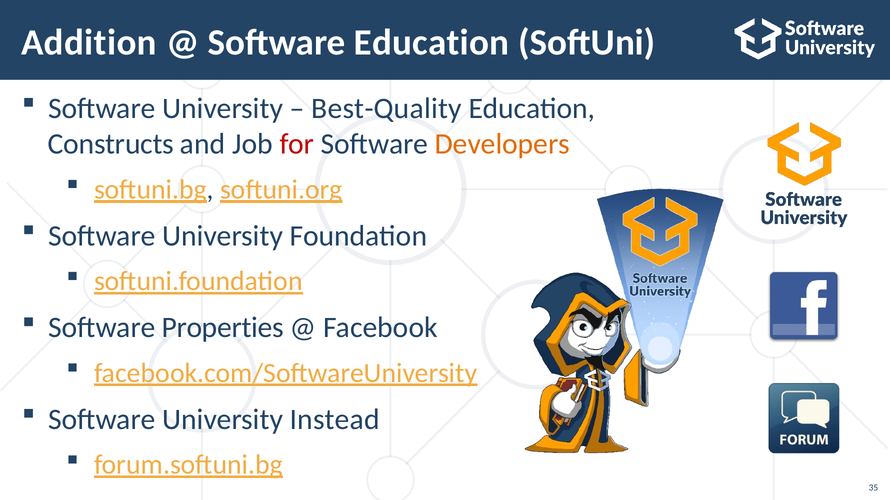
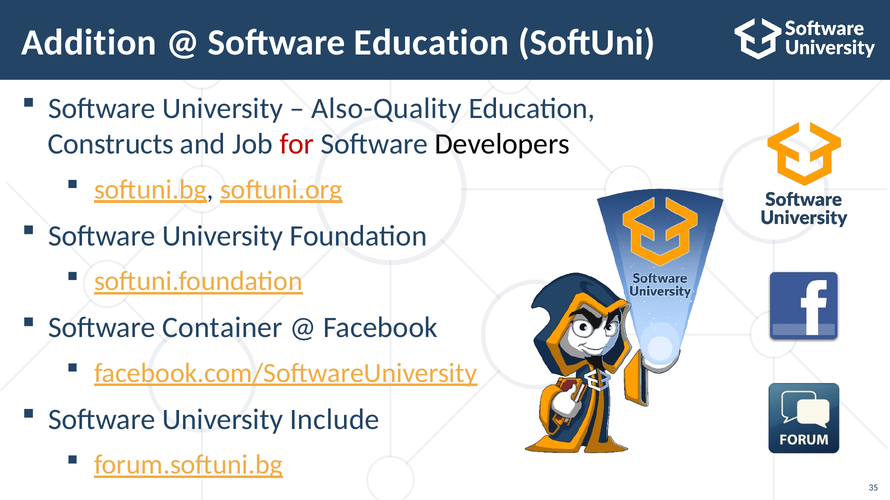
Best-Quality: Best-Quality -> Also-Quality
Developers colour: orange -> black
Properties: Properties -> Container
Instead: Instead -> Include
